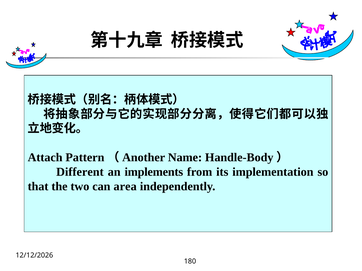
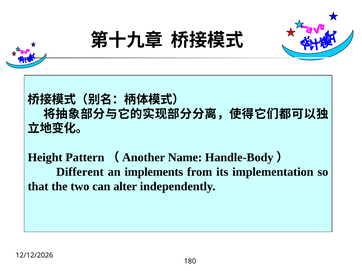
Attach: Attach -> Height
area: area -> alter
